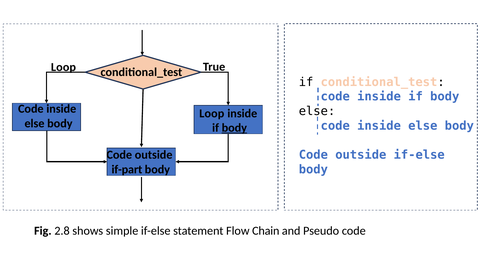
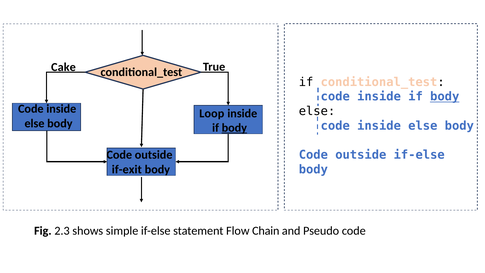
Loop at (63, 67): Loop -> Cake
body at (445, 97) underline: none -> present
if-part: if-part -> if-exit
2.8: 2.8 -> 2.3
